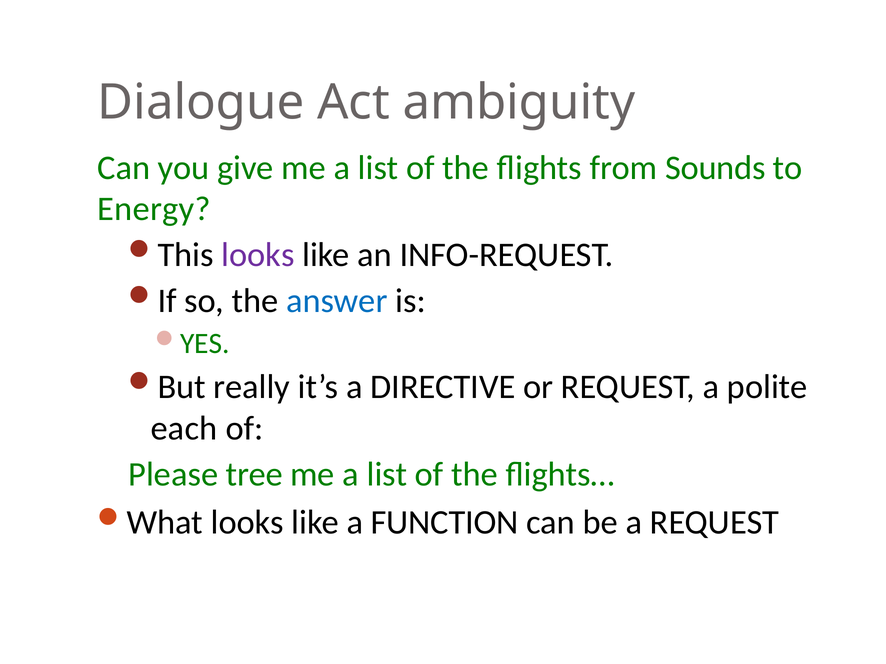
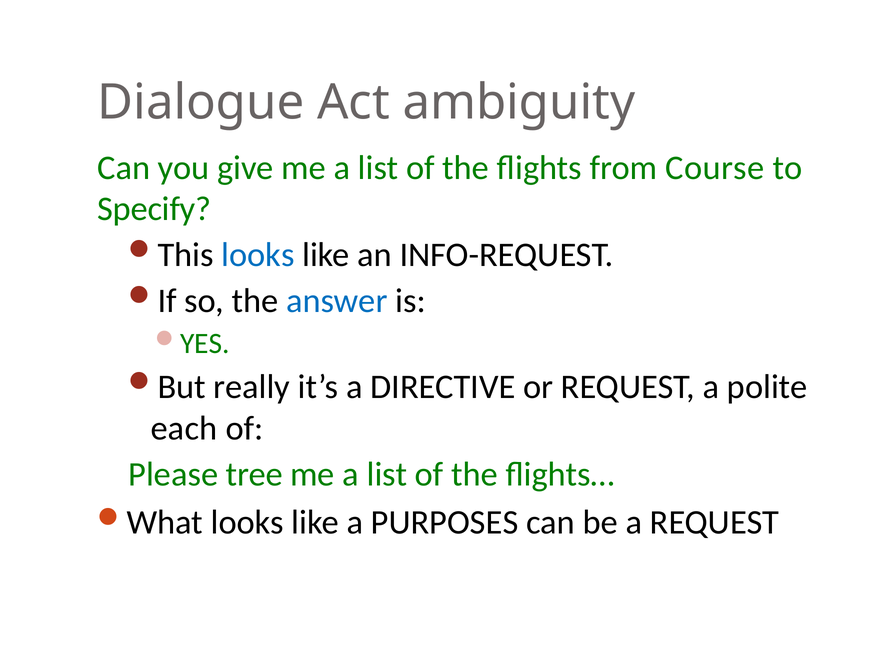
Sounds: Sounds -> Course
Energy: Energy -> Specify
looks at (258, 255) colour: purple -> blue
FUNCTION: FUNCTION -> PURPOSES
